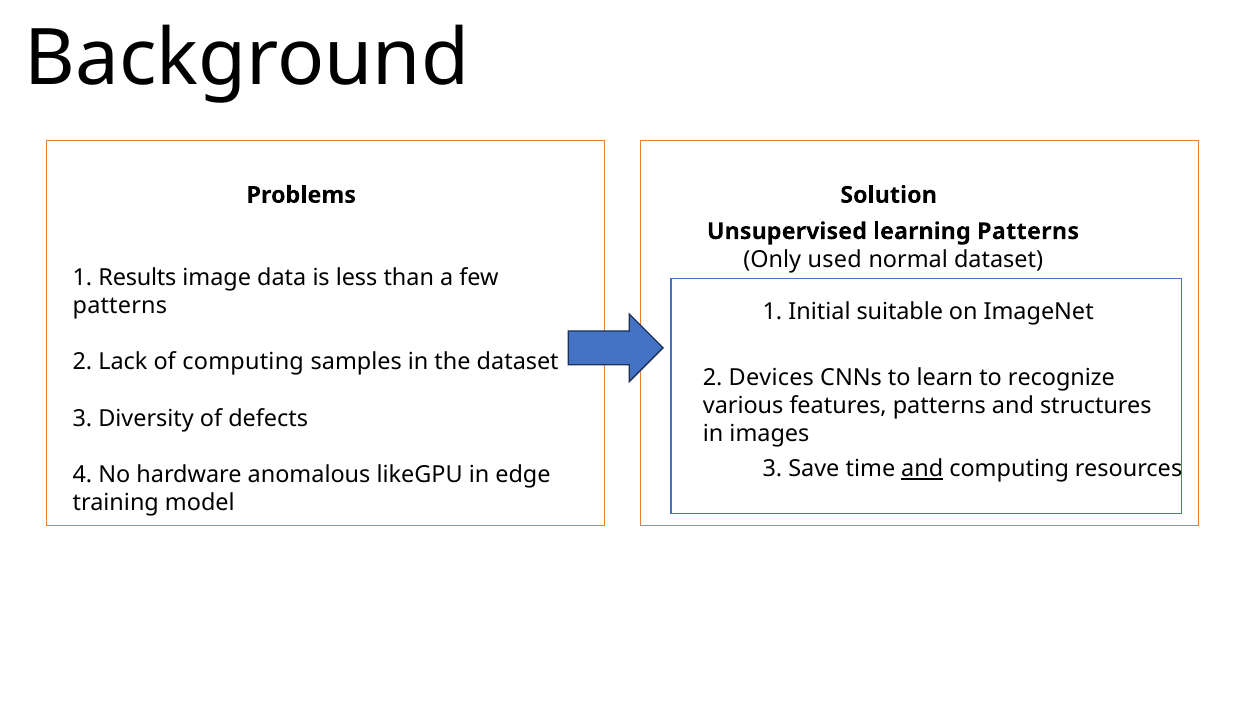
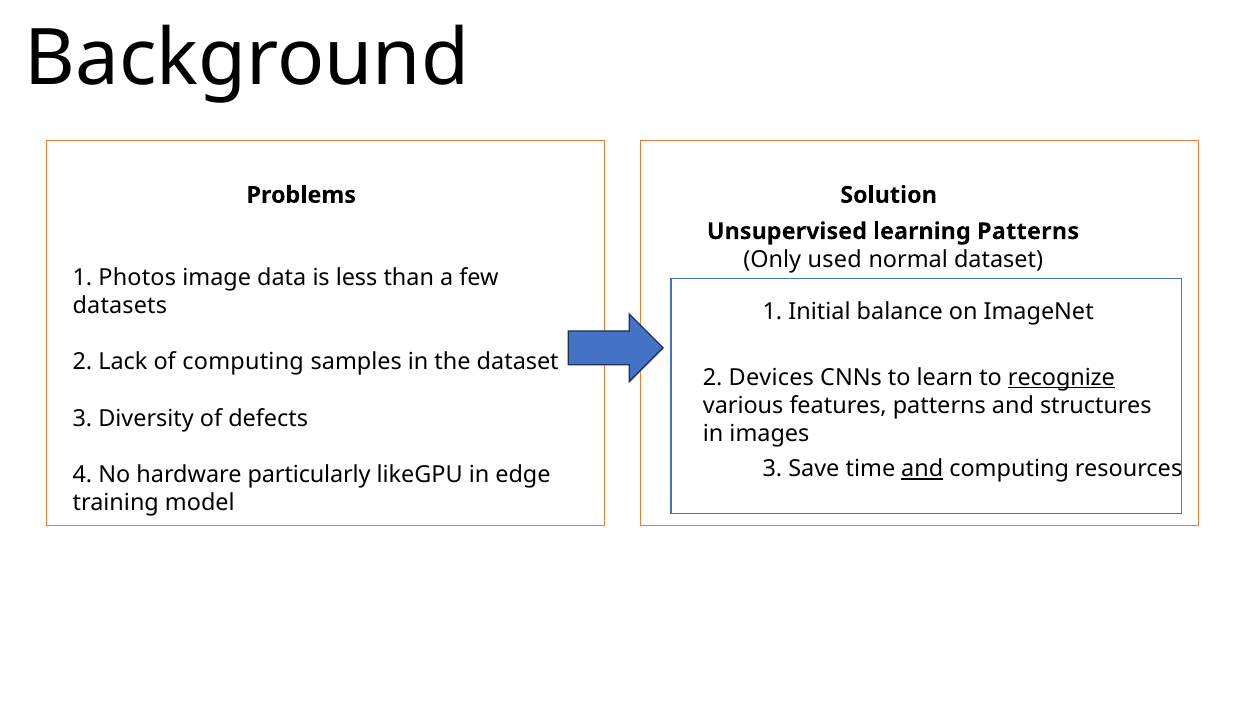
Results: Results -> Photos
patterns at (120, 306): patterns -> datasets
suitable: suitable -> balance
recognize underline: none -> present
anomalous: anomalous -> particularly
